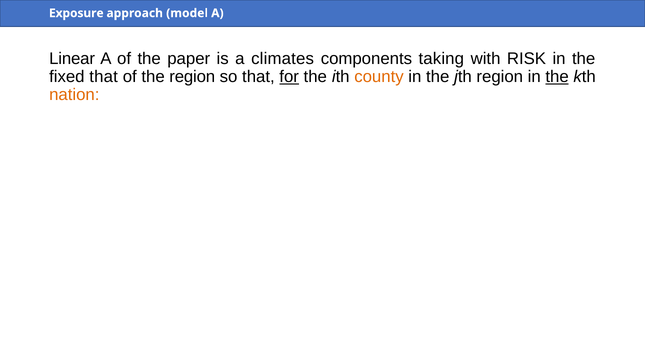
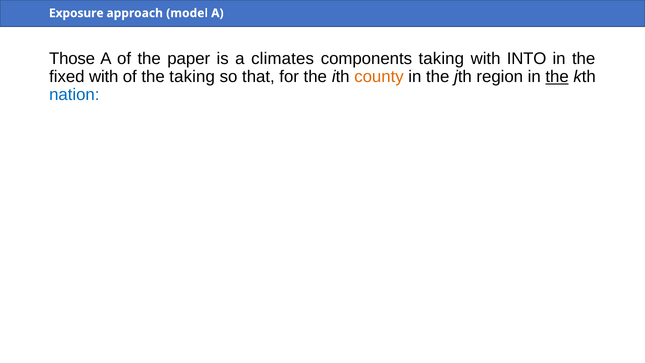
Linear: Linear -> Those
RISK: RISK -> INTO
fixed that: that -> with
the region: region -> taking
for underline: present -> none
nation colour: orange -> blue
